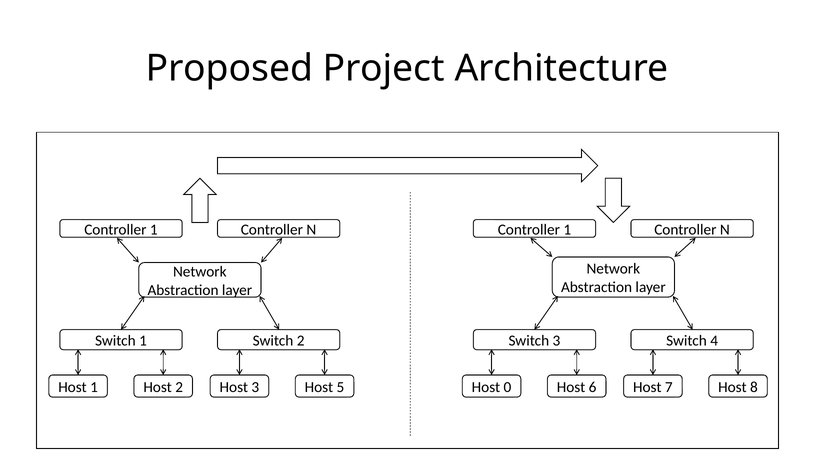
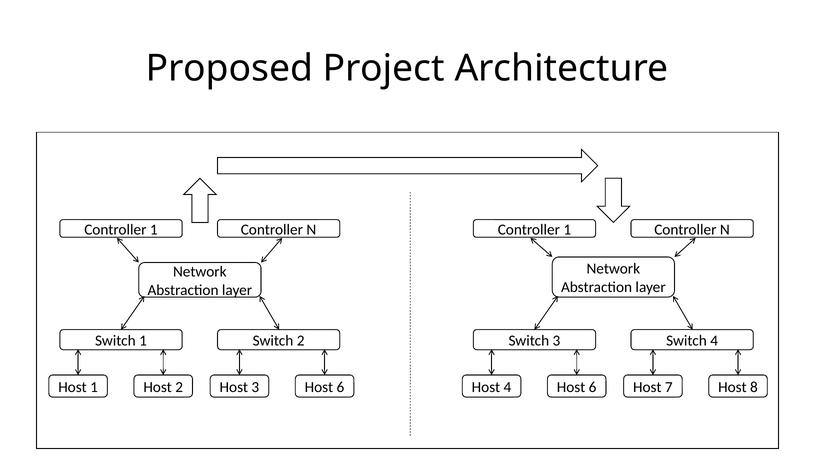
3 Host 5: 5 -> 6
Host 0: 0 -> 4
